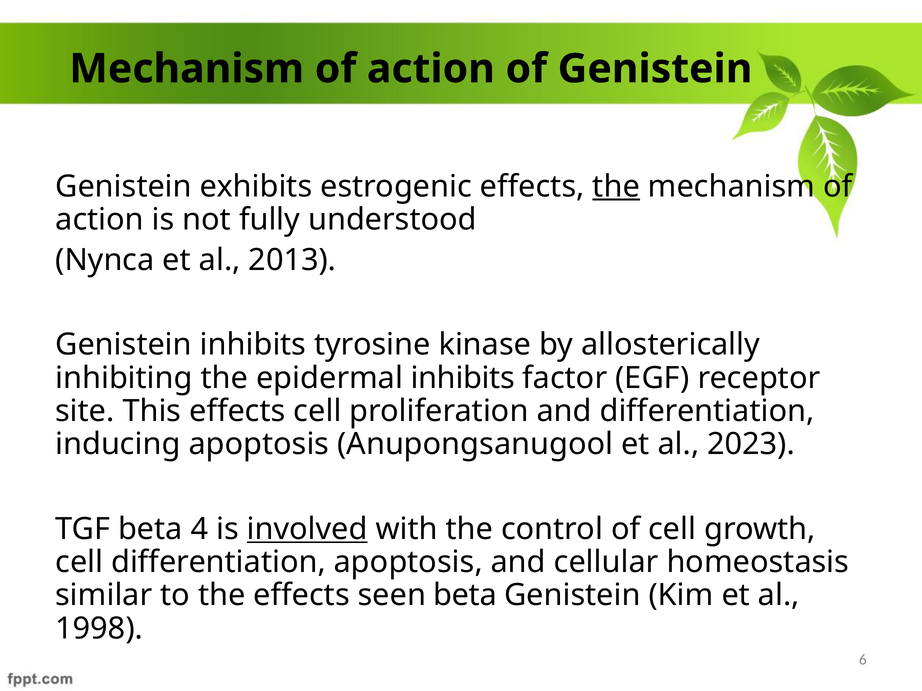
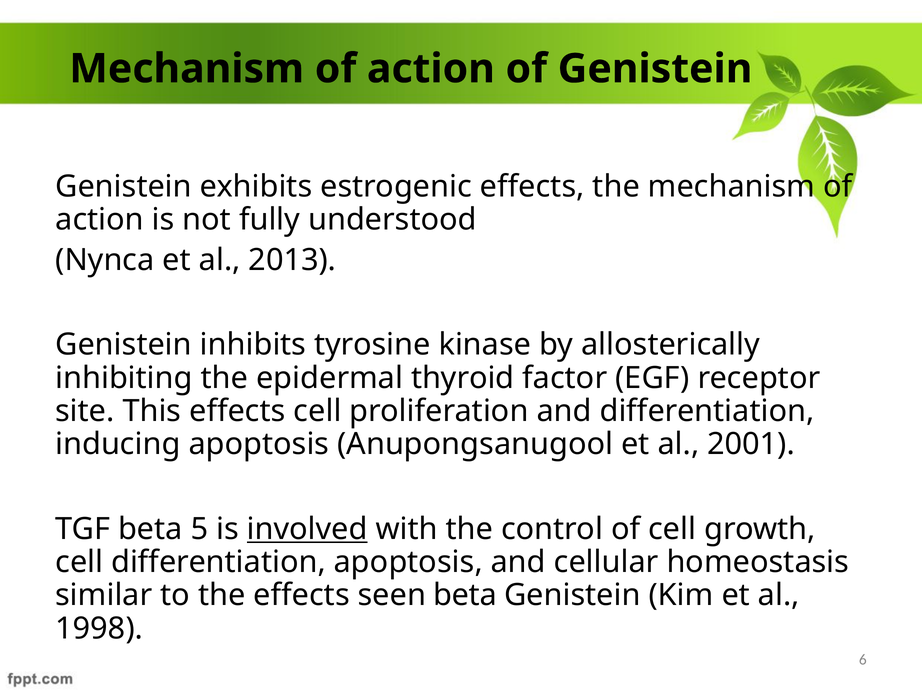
the at (616, 187) underline: present -> none
epidermal inhibits: inhibits -> thyroid
2023: 2023 -> 2001
4: 4 -> 5
